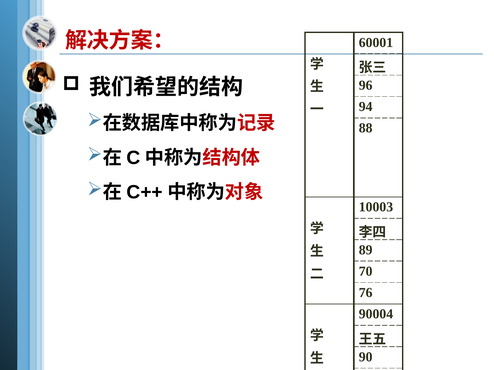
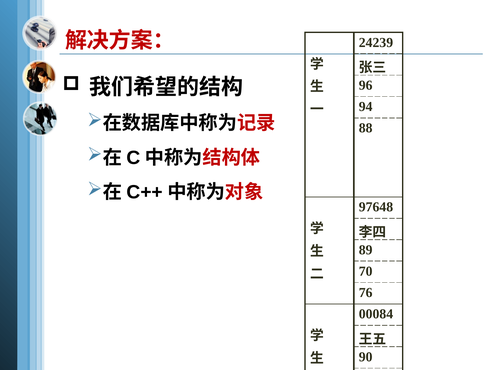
60001: 60001 -> 24239
10003: 10003 -> 97648
90004: 90004 -> 00084
